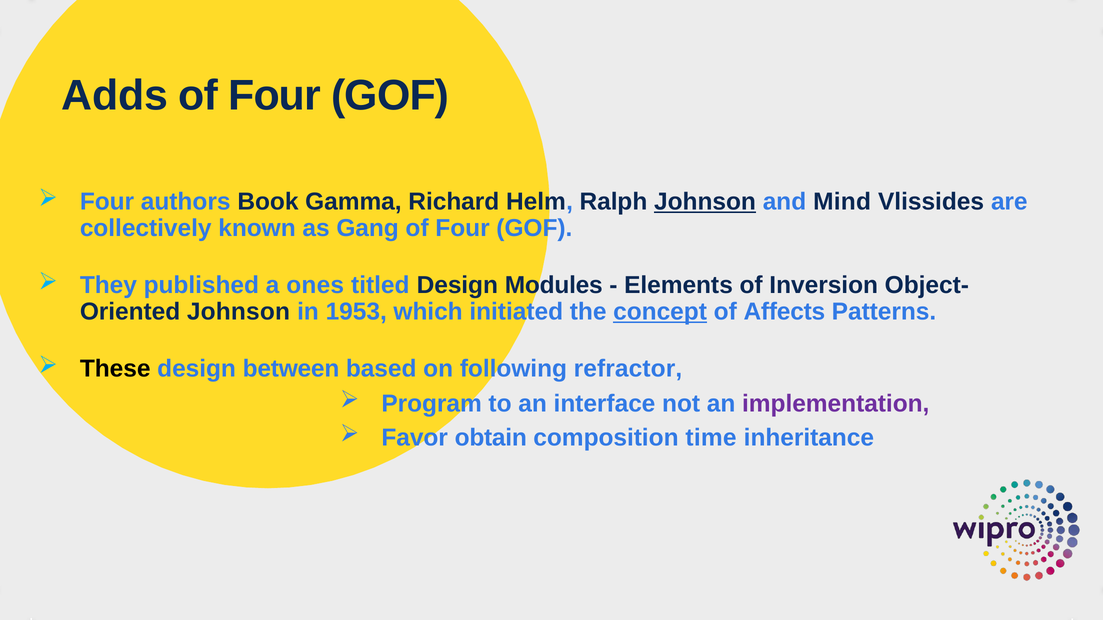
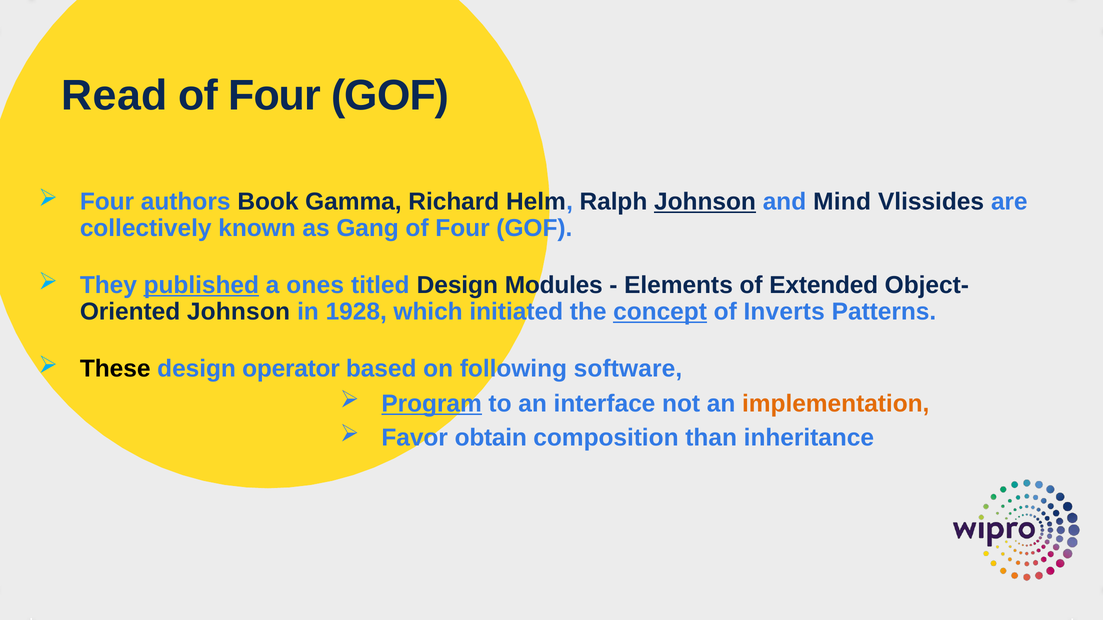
Adds: Adds -> Read
published underline: none -> present
Inversion: Inversion -> Extended
1953: 1953 -> 1928
Affects: Affects -> Inverts
between: between -> operator
refractor: refractor -> software
Program underline: none -> present
implementation colour: purple -> orange
time: time -> than
